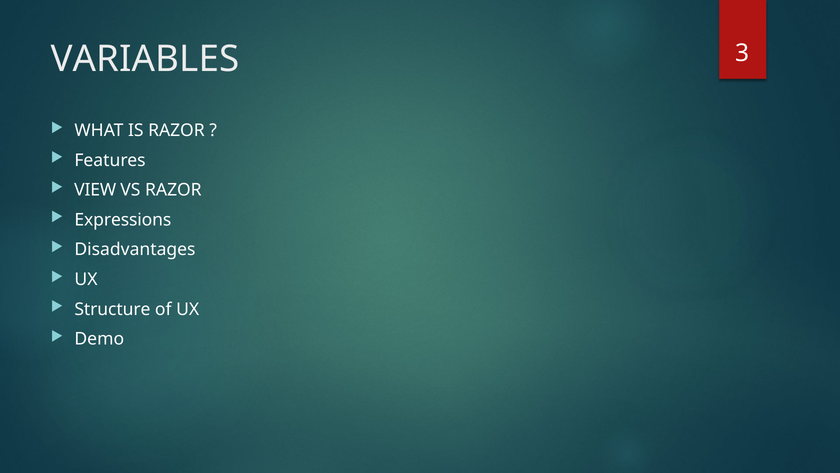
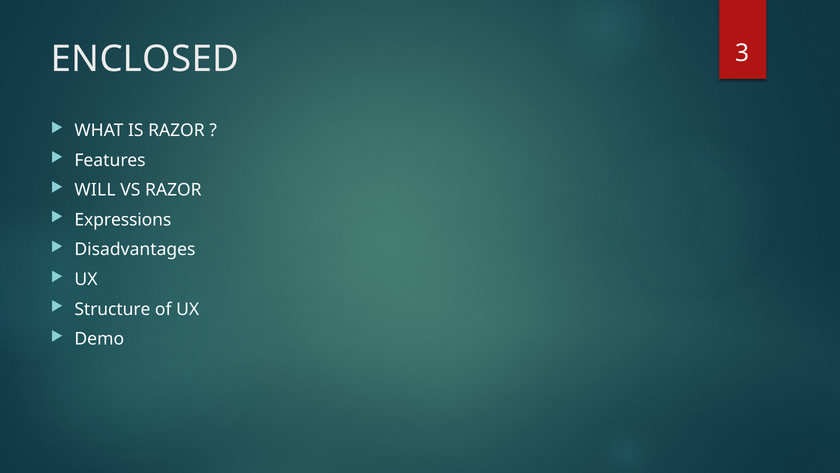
VARIABLES: VARIABLES -> ENCLOSED
VIEW: VIEW -> WILL
